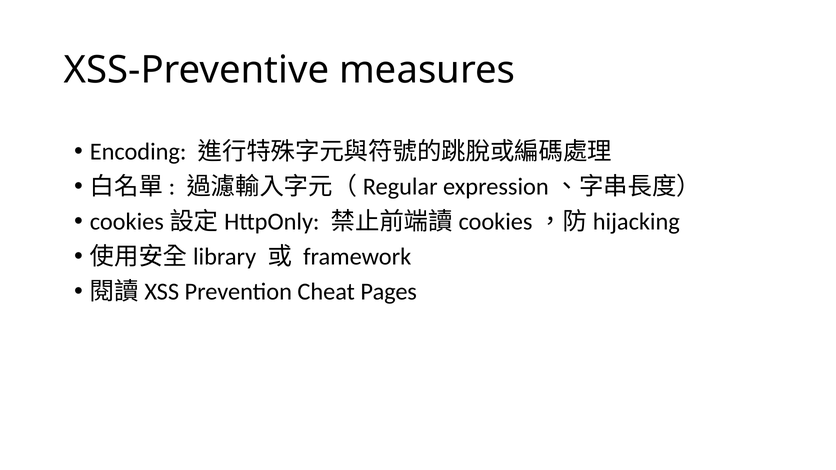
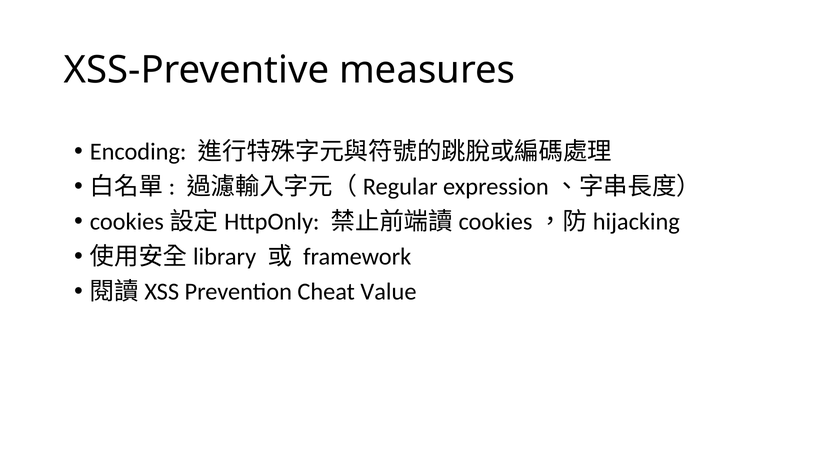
Pages: Pages -> Value
